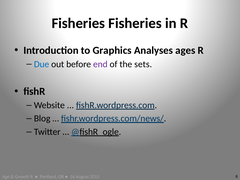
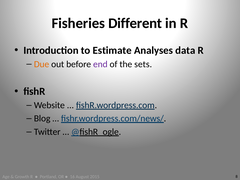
Fisheries Fisheries: Fisheries -> Different
Graphics: Graphics -> Estimate
ages: ages -> data
Due colour: blue -> orange
